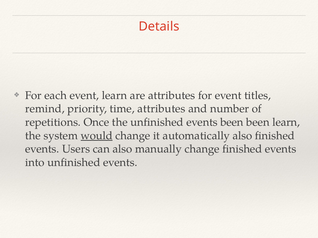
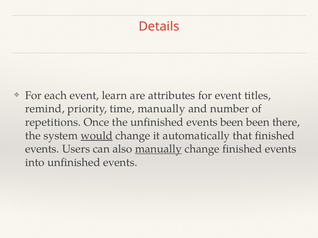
time attributes: attributes -> manually
been learn: learn -> there
automatically also: also -> that
manually at (158, 149) underline: none -> present
